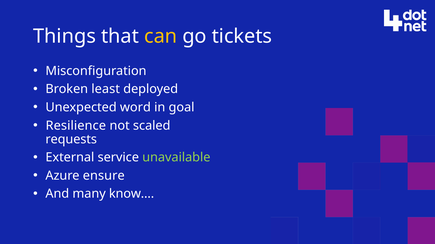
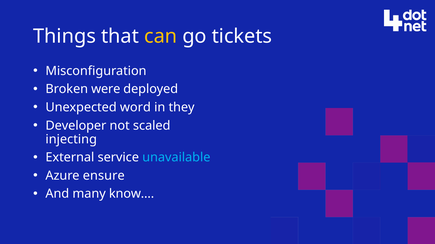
least: least -> were
goal: goal -> they
Resilience: Resilience -> Developer
requests: requests -> injecting
unavailable colour: light green -> light blue
